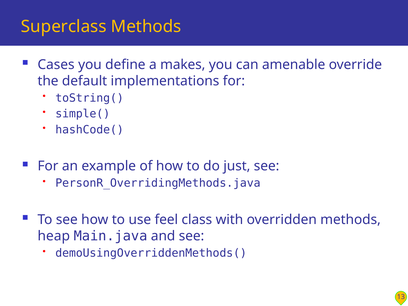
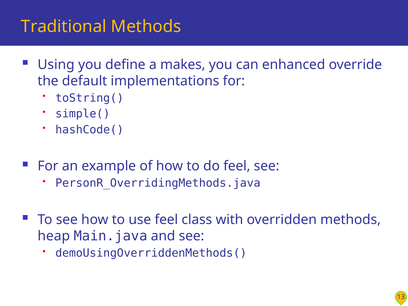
Superclass: Superclass -> Traditional
Cases: Cases -> Using
amenable: amenable -> enhanced
do just: just -> feel
